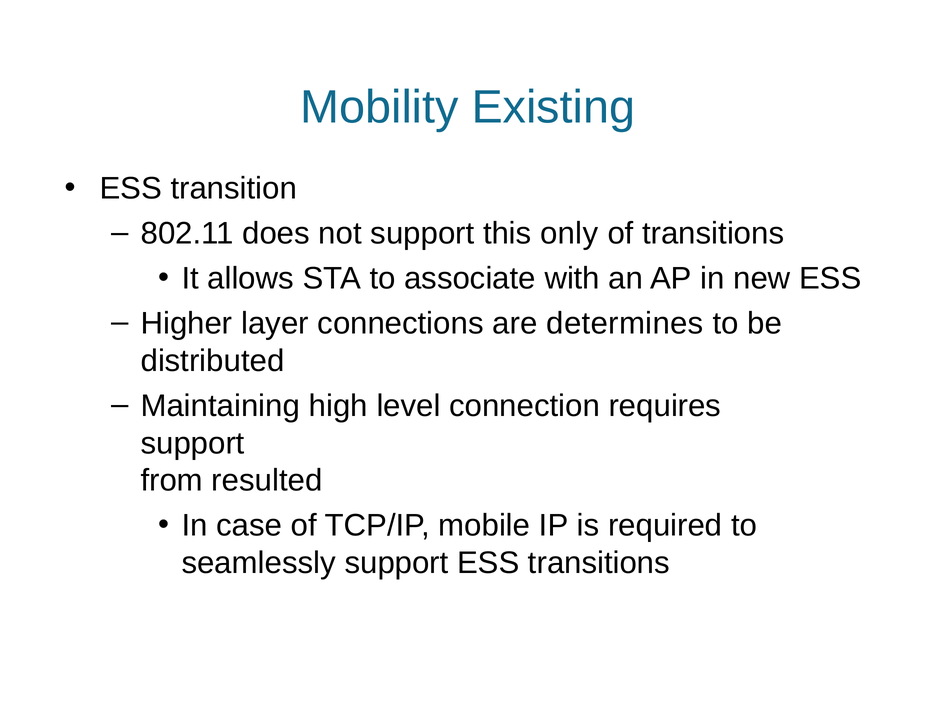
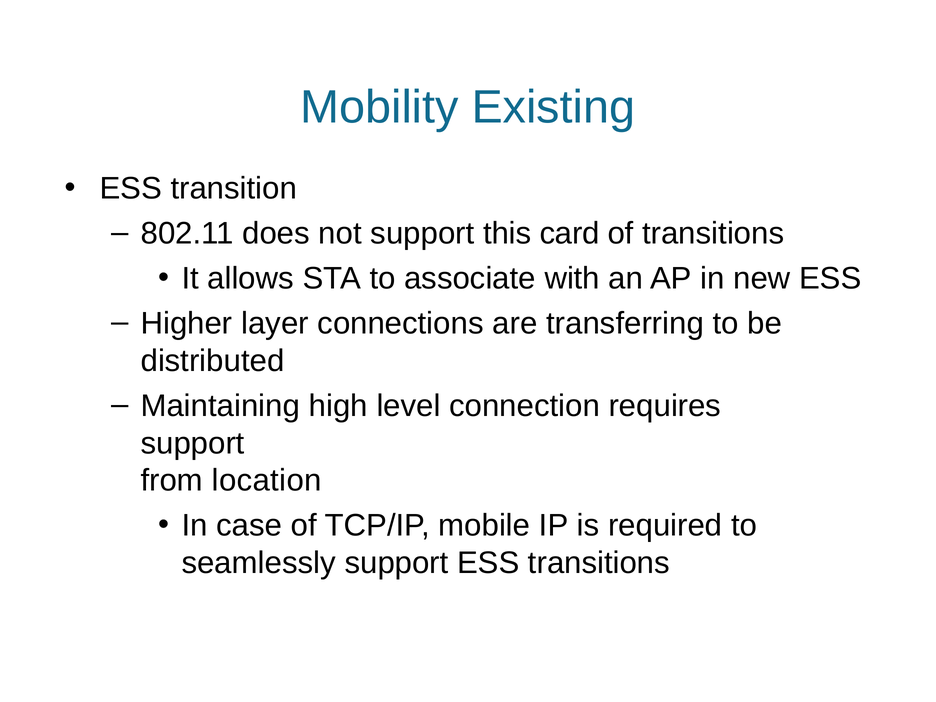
only: only -> card
determines: determines -> transferring
resulted: resulted -> location
